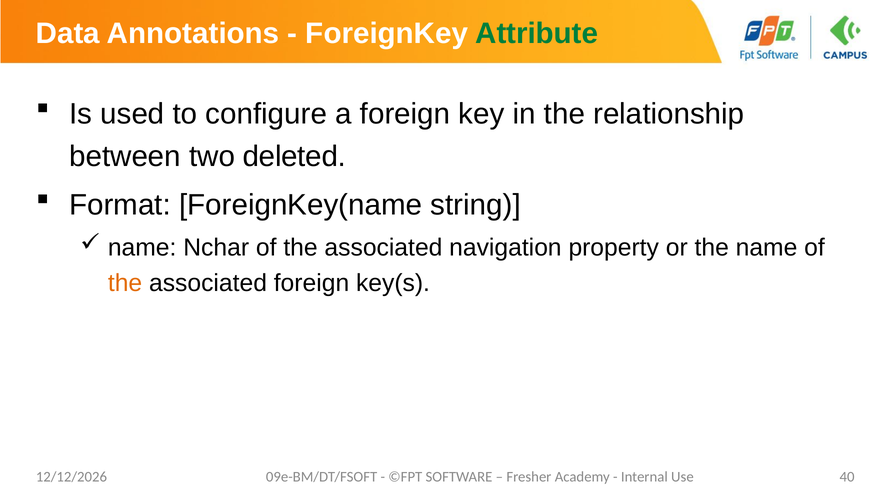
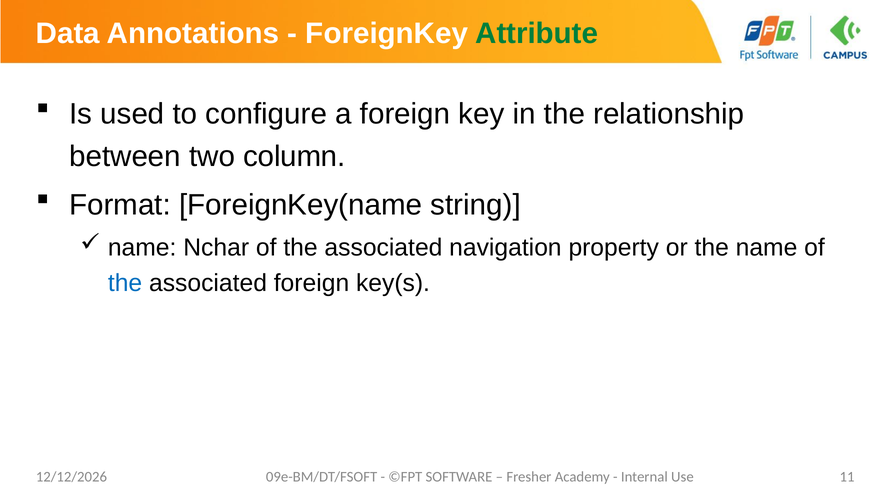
deleted: deleted -> column
the at (125, 283) colour: orange -> blue
40: 40 -> 11
